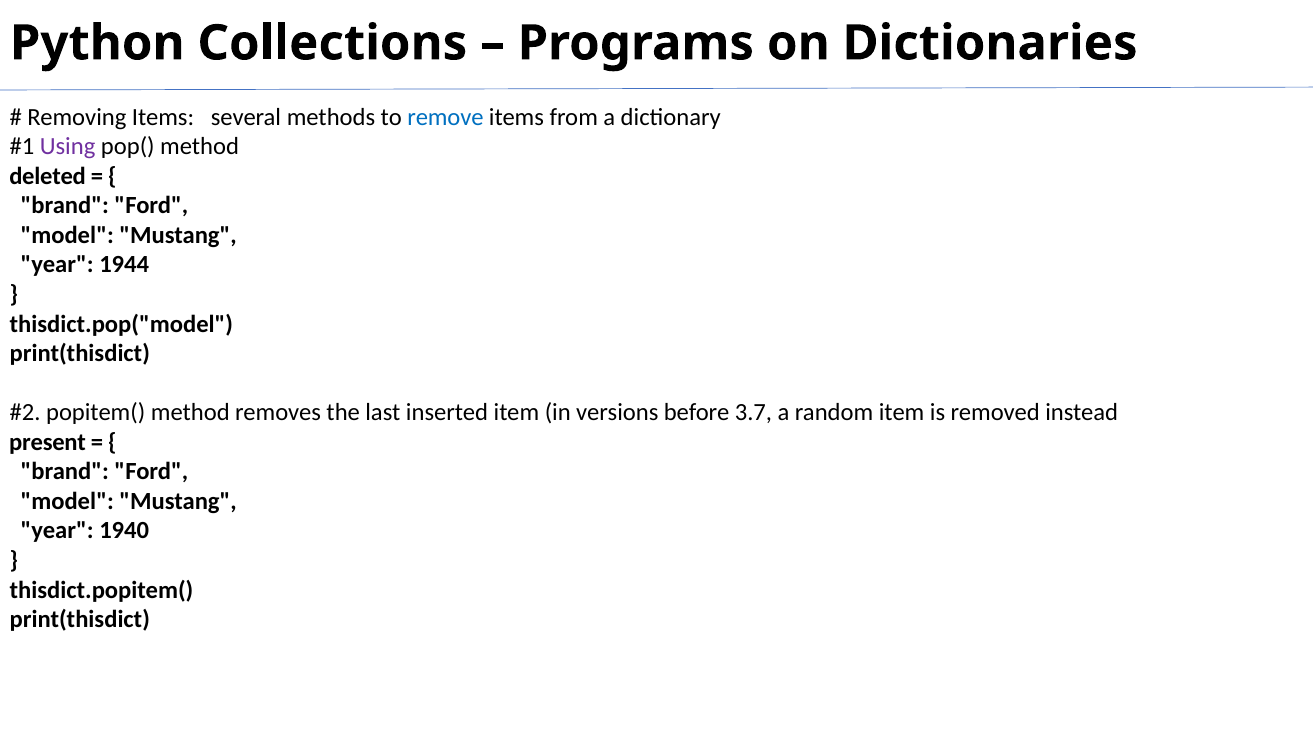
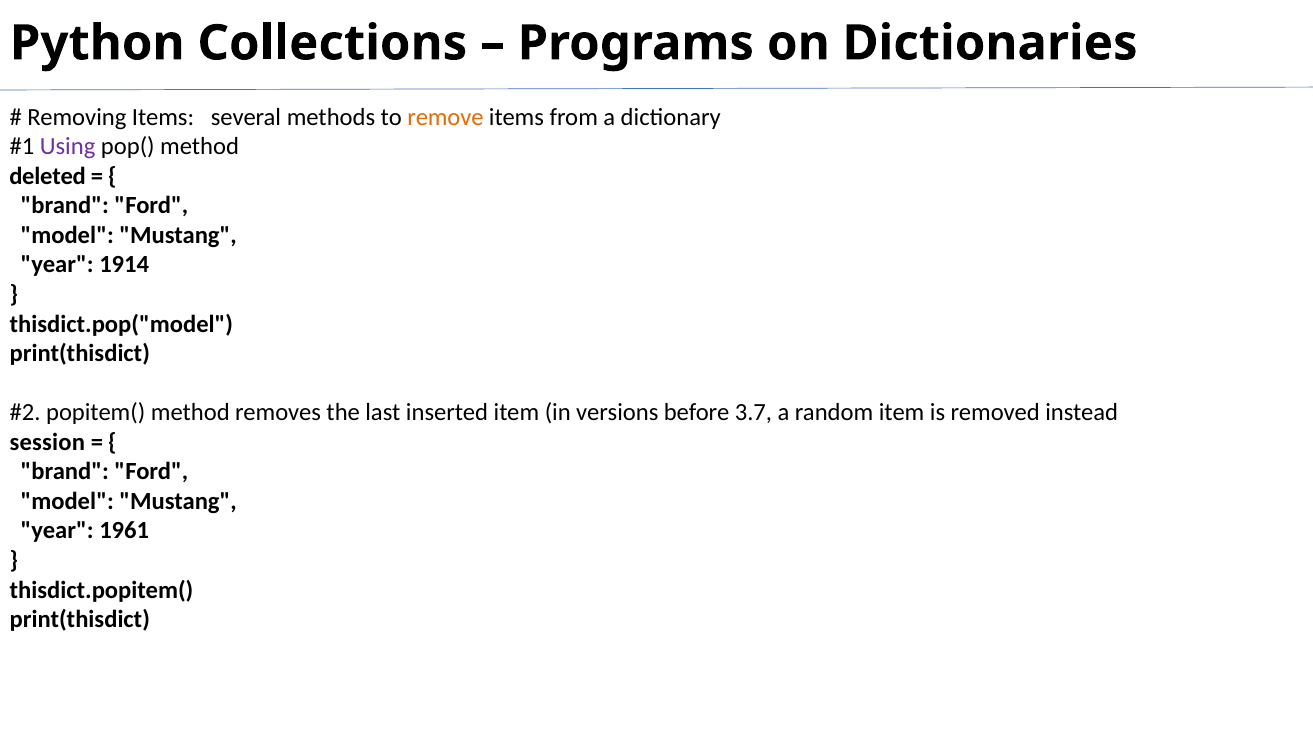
remove colour: blue -> orange
1944: 1944 -> 1914
present: present -> session
1940: 1940 -> 1961
